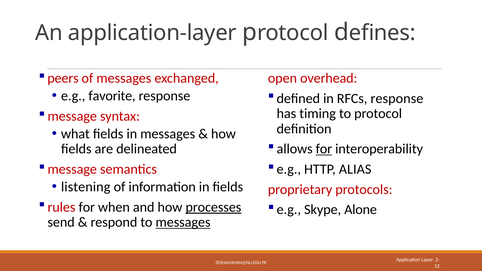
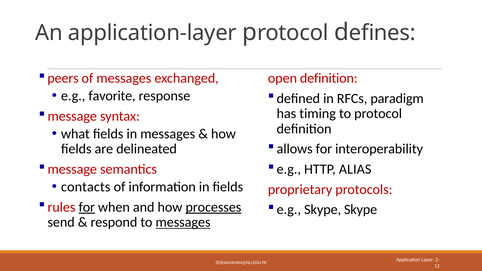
open overhead: overhead -> definition
RFCs response: response -> paradigm
for at (324, 149) underline: present -> none
listening: listening -> contacts
for at (87, 207) underline: none -> present
Skype Alone: Alone -> Skype
